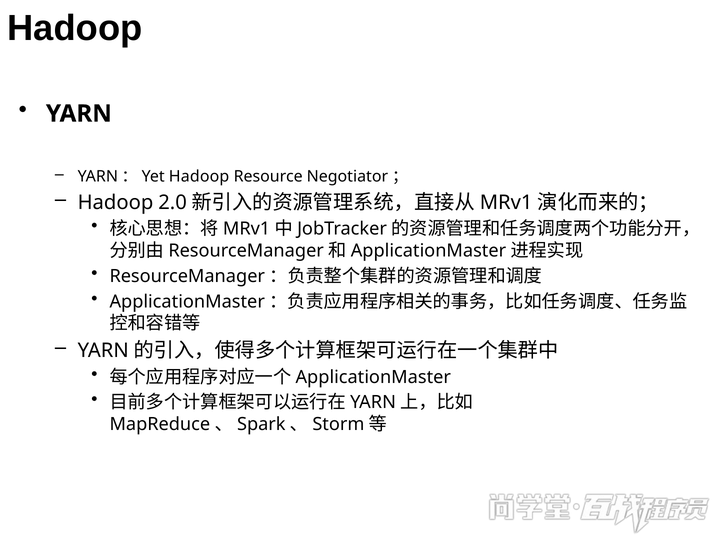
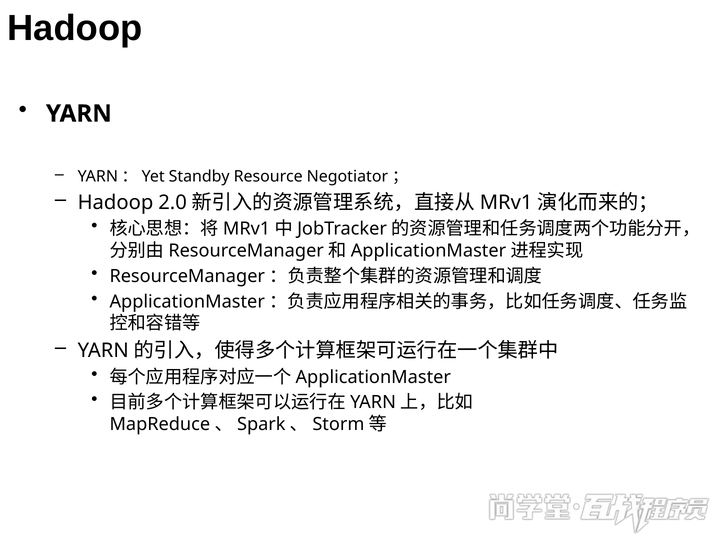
YARN：Yet Hadoop: Hadoop -> Standby
